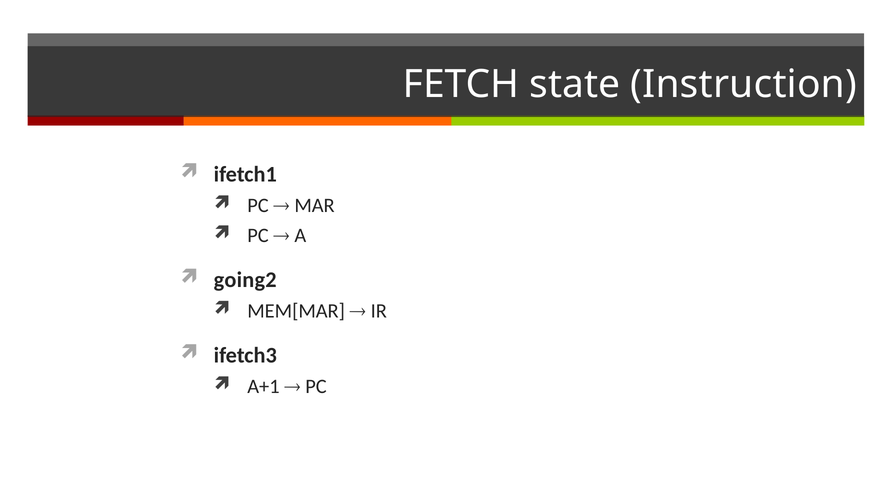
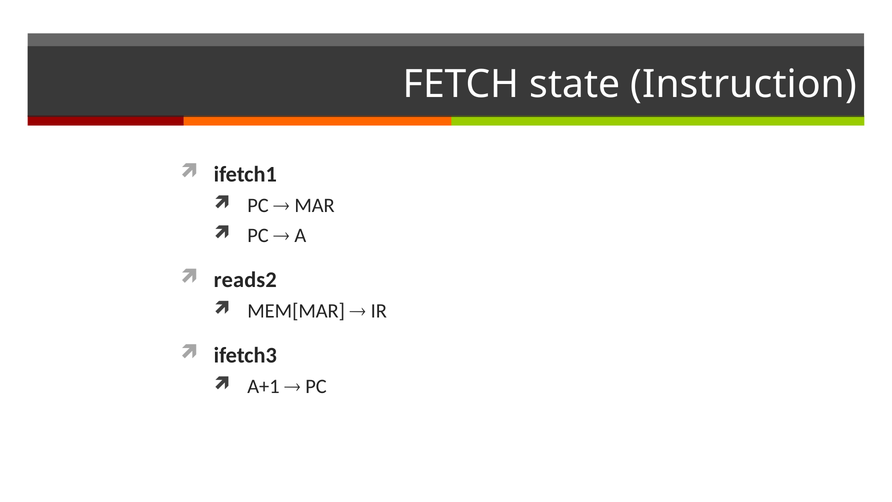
going2: going2 -> reads2
